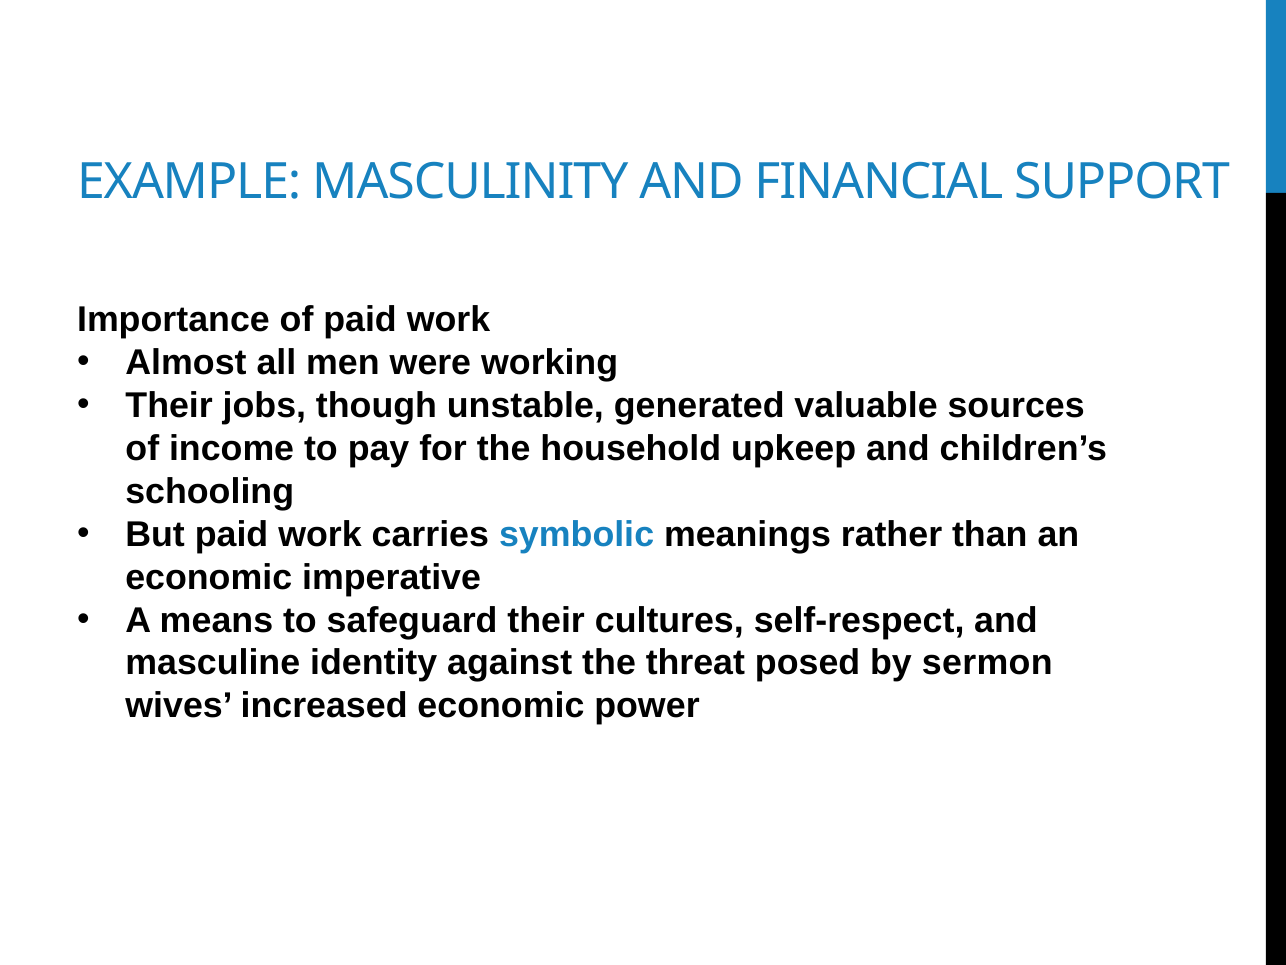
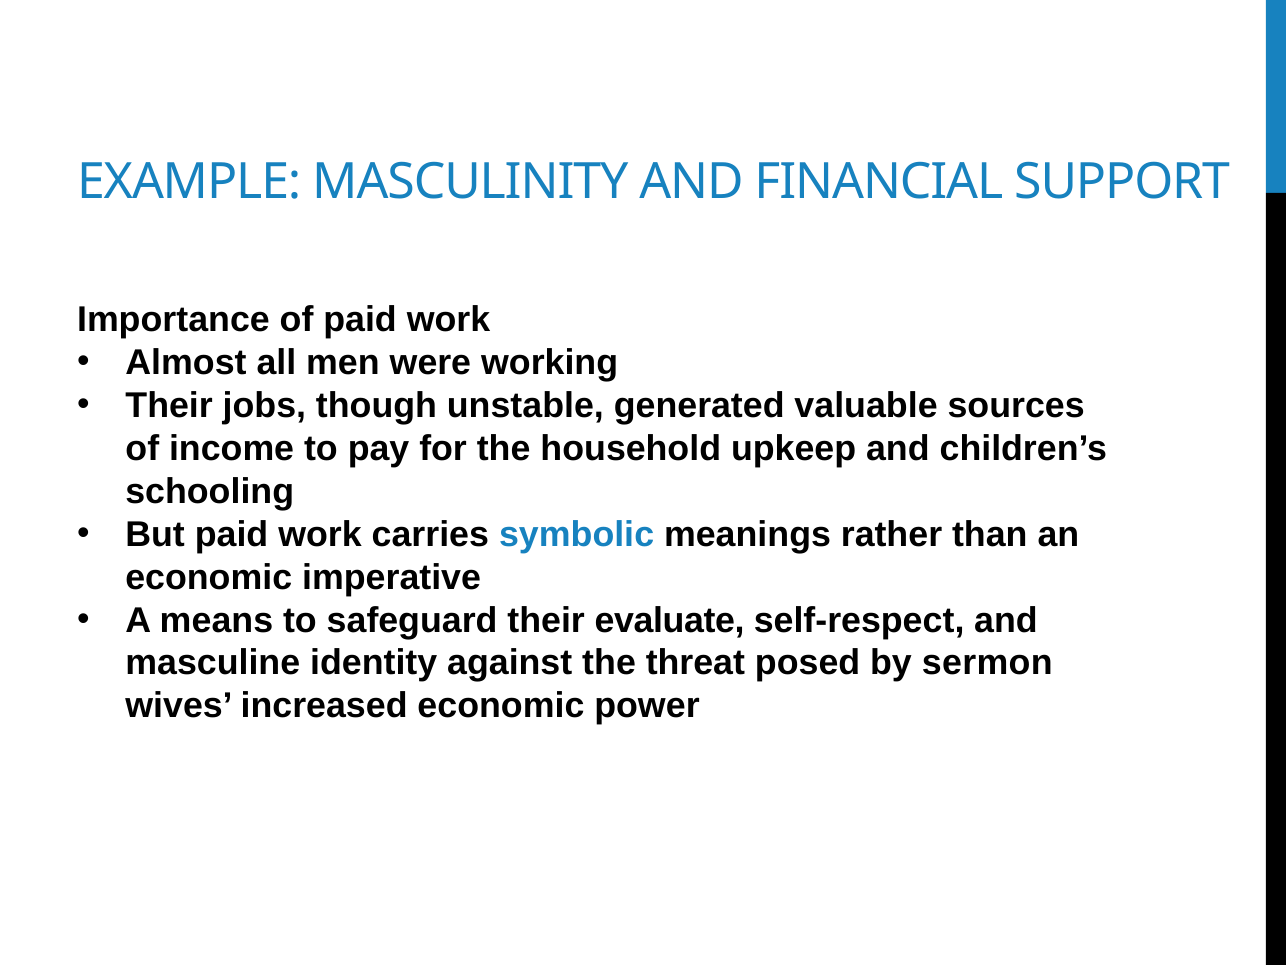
cultures: cultures -> evaluate
